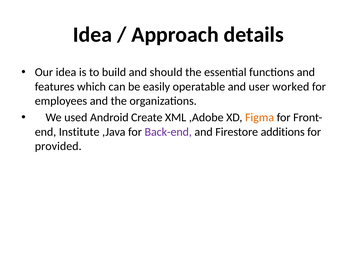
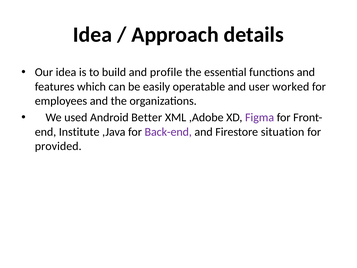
should: should -> profile
Create: Create -> Better
Figma colour: orange -> purple
additions: additions -> situation
